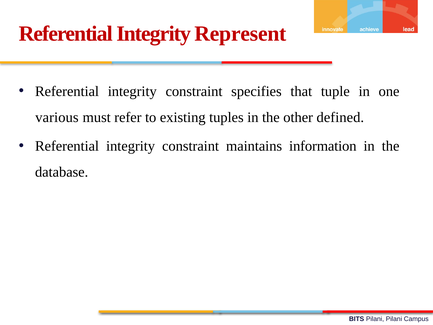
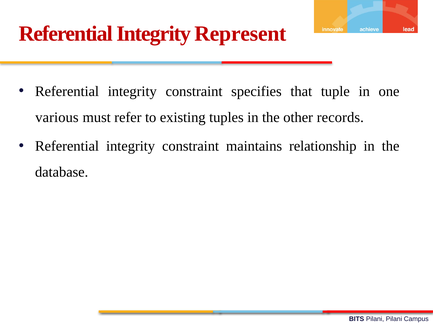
defined: defined -> records
information: information -> relationship
